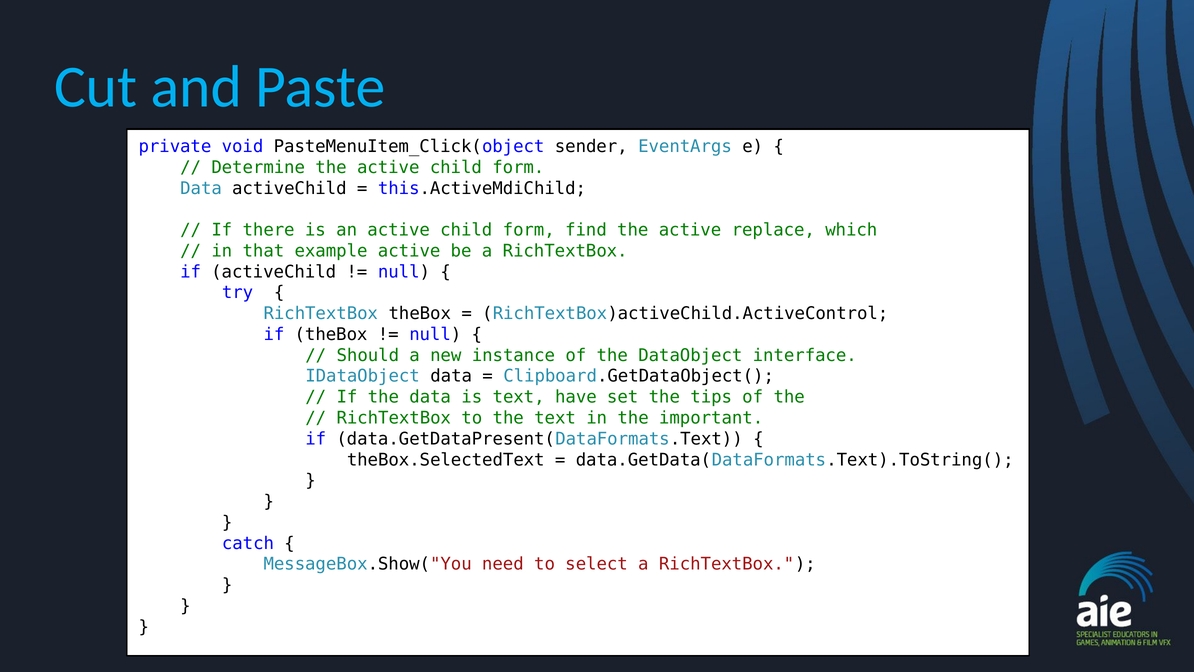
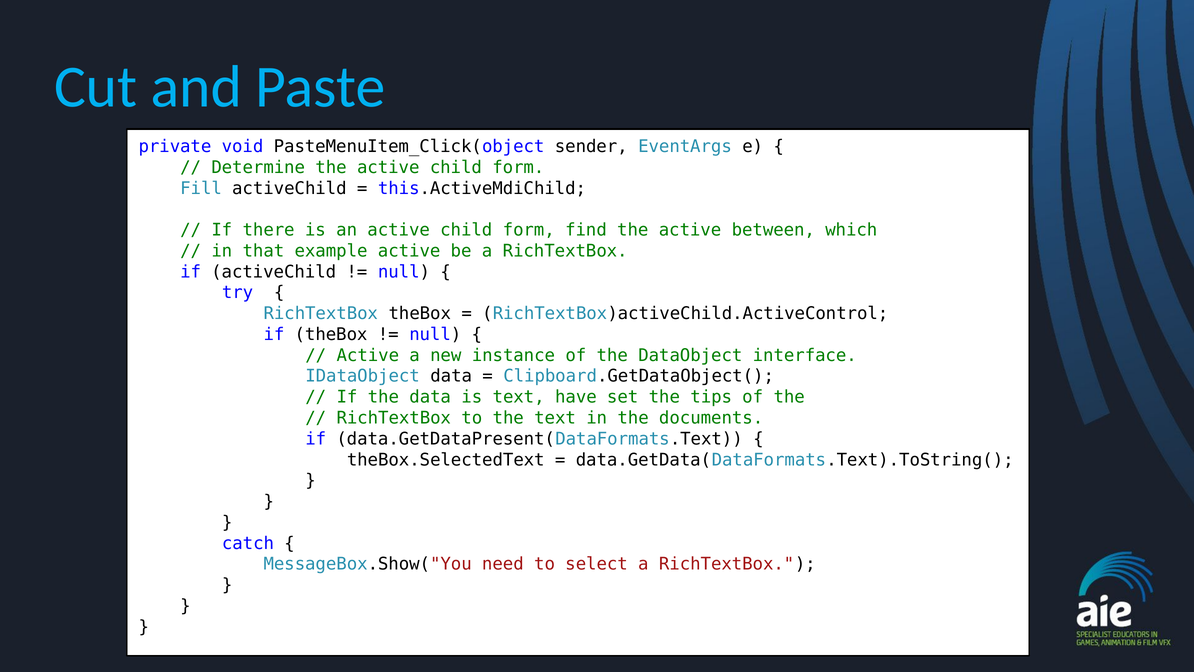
Data at (201, 188): Data -> Fill
replace: replace -> between
Should at (368, 355): Should -> Active
important: important -> documents
